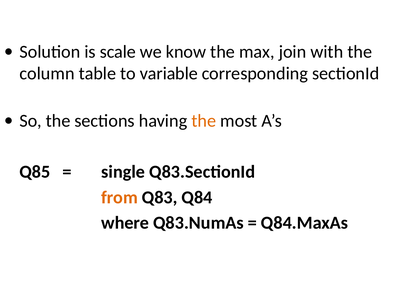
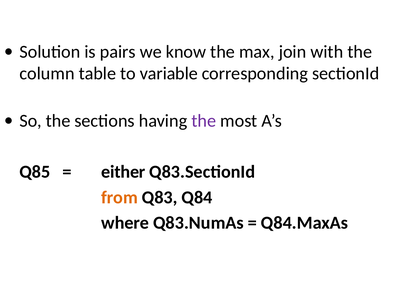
scale: scale -> pairs
the at (204, 121) colour: orange -> purple
single: single -> either
